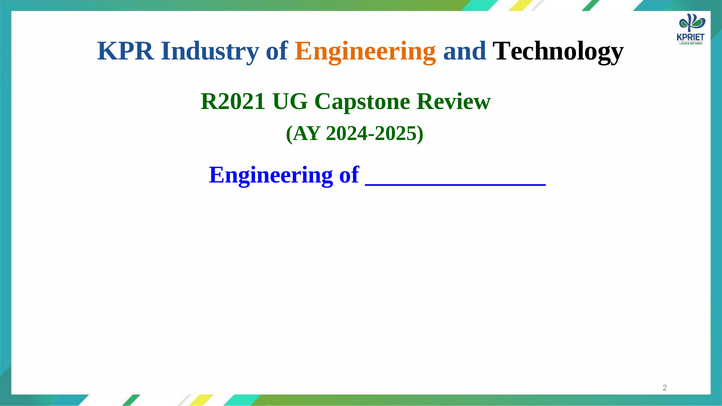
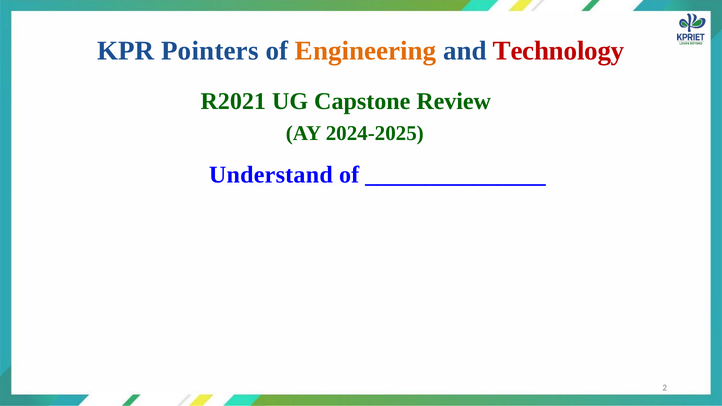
Industry: Industry -> Pointers
Technology colour: black -> red
Engineering at (271, 175): Engineering -> Understand
